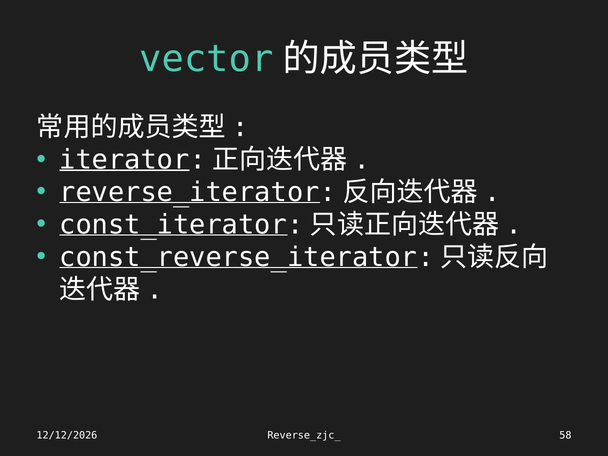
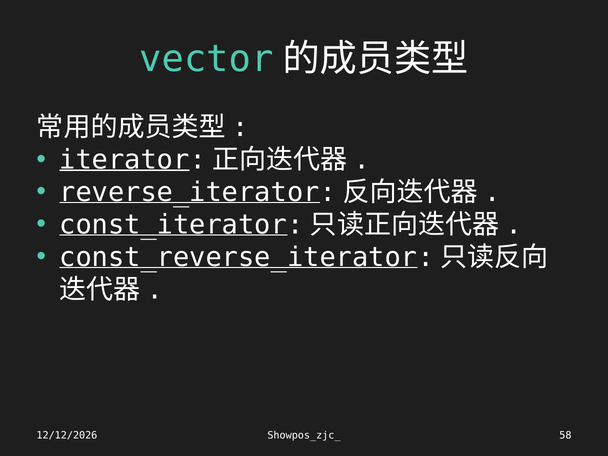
Reverse_zjc_: Reverse_zjc_ -> Showpos_zjc_
